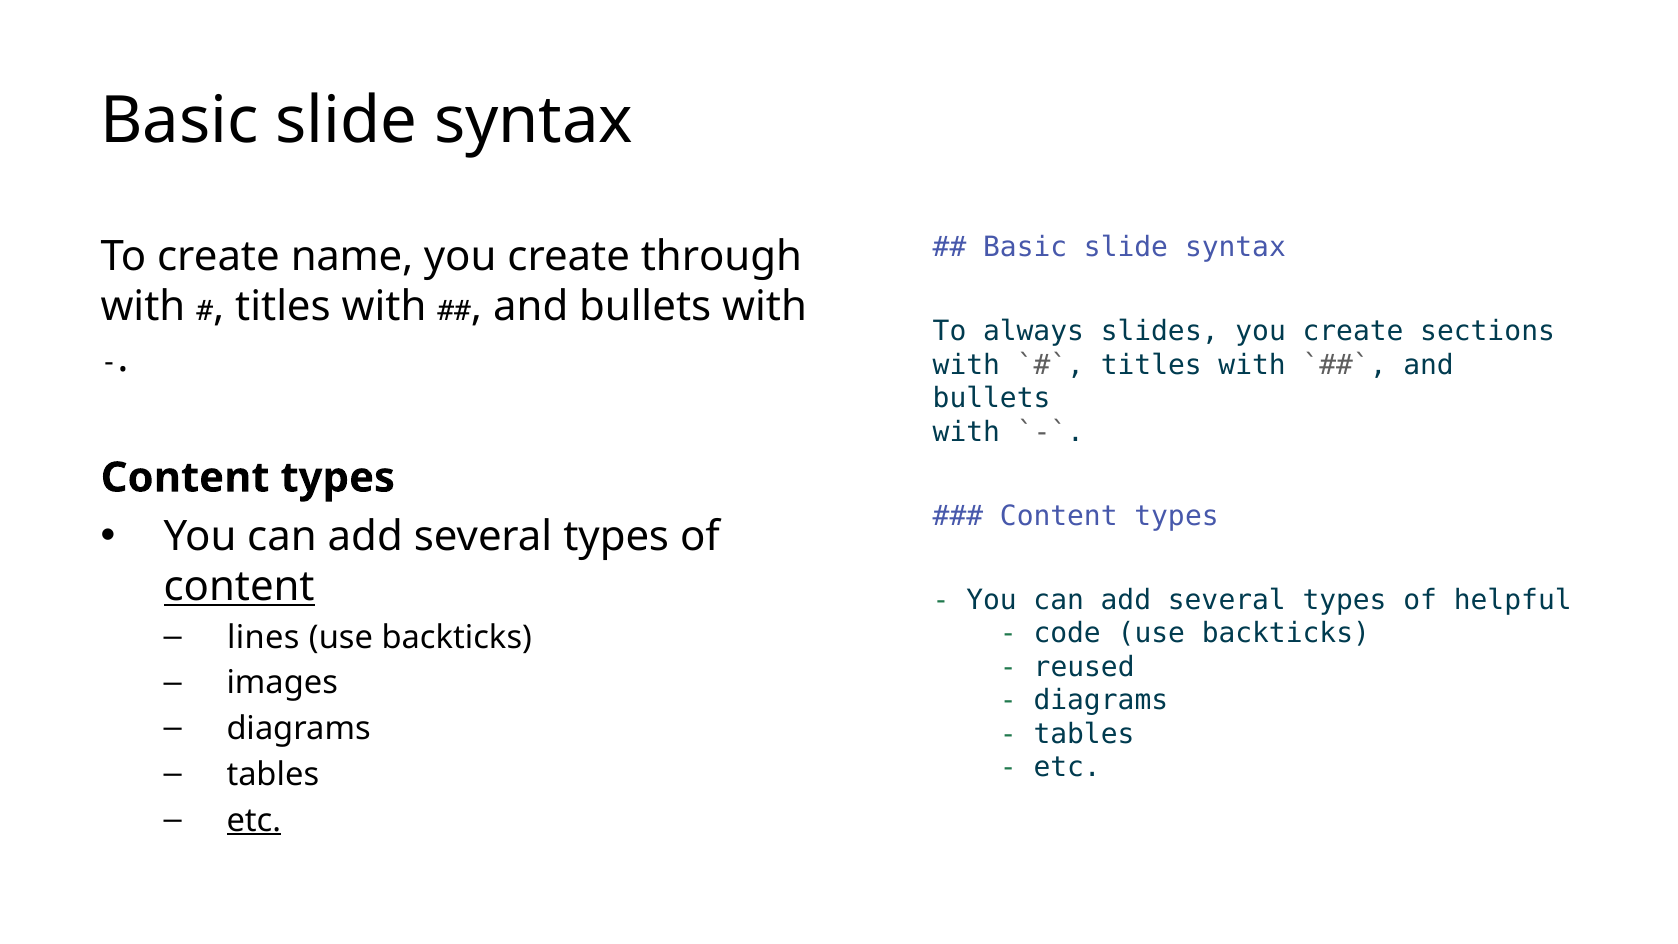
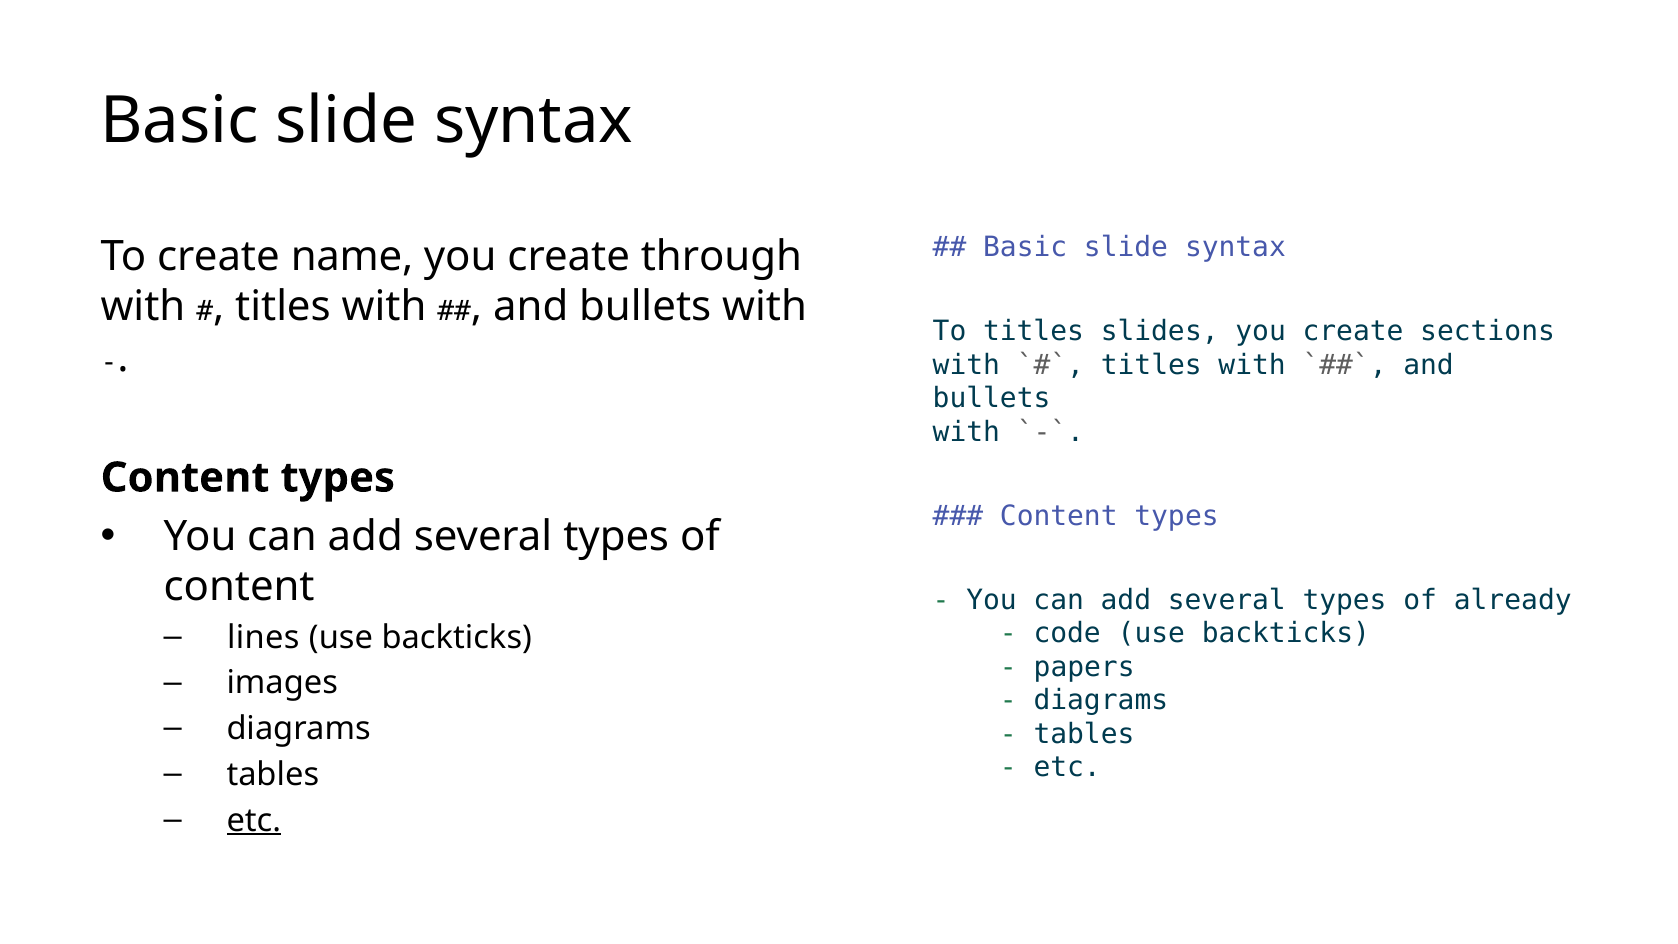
To always: always -> titles
content at (239, 587) underline: present -> none
helpful: helpful -> already
reused: reused -> papers
